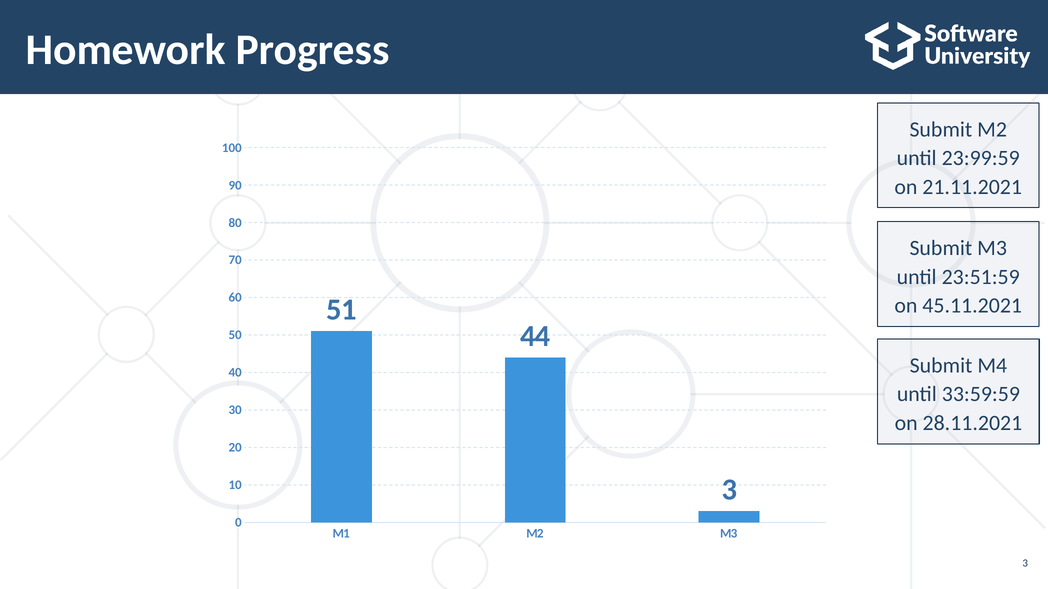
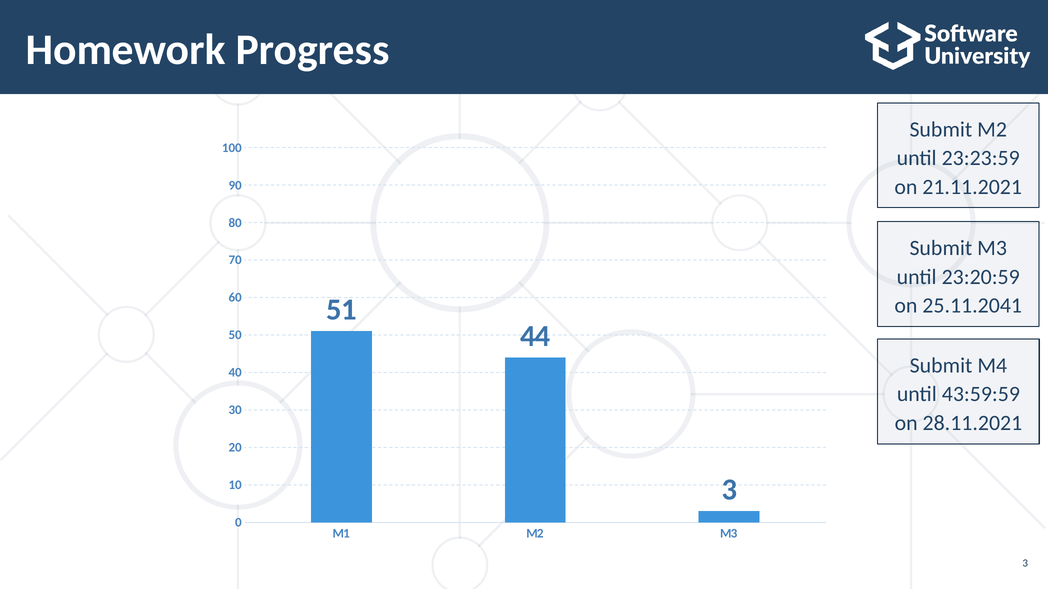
23:99:59: 23:99:59 -> 23:23:59
23:51:59: 23:51:59 -> 23:20:59
45.11.2021: 45.11.2021 -> 25.11.2041
33:59:59: 33:59:59 -> 43:59:59
